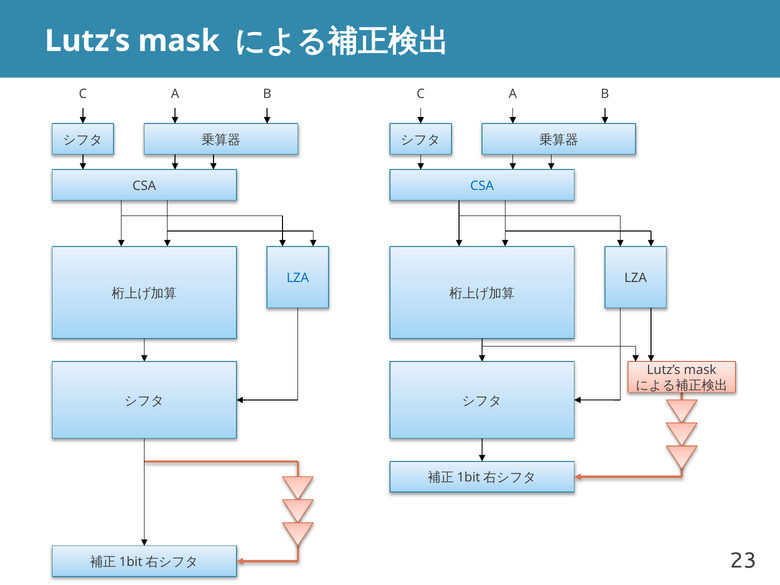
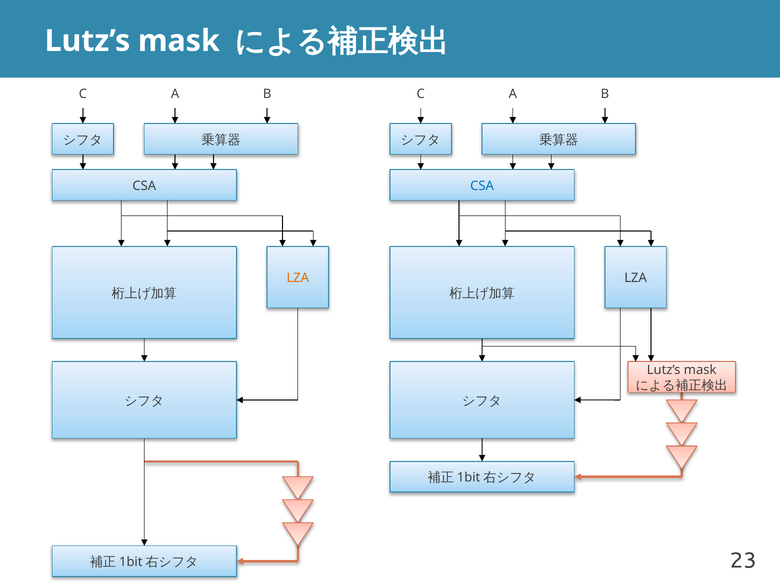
LZA at (298, 278) colour: blue -> orange
